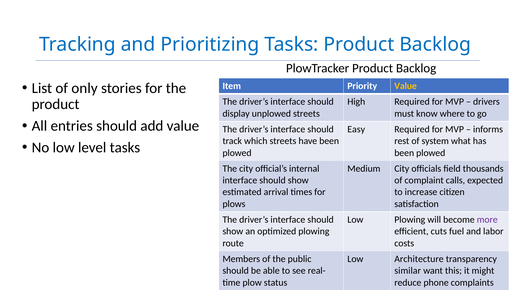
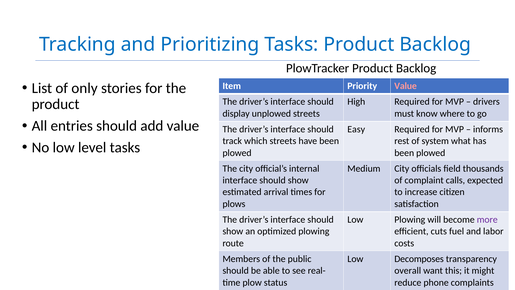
Value at (406, 86) colour: yellow -> pink
Architecture: Architecture -> Decomposes
similar: similar -> overall
